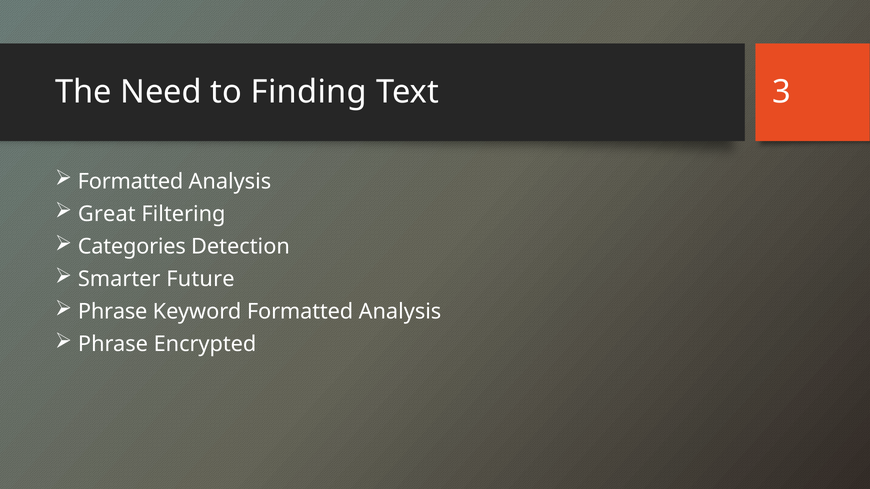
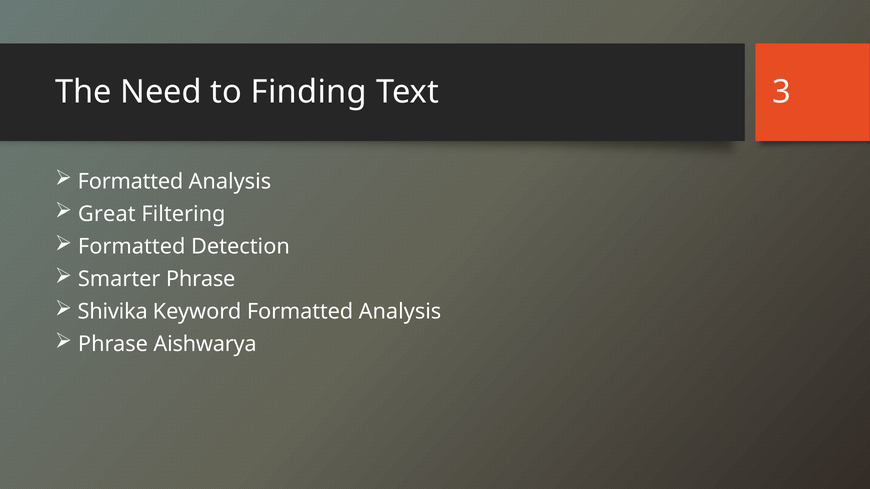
Categories at (132, 247): Categories -> Formatted
Smarter Future: Future -> Phrase
Phrase at (113, 312): Phrase -> Shivika
Encrypted: Encrypted -> Aishwarya
